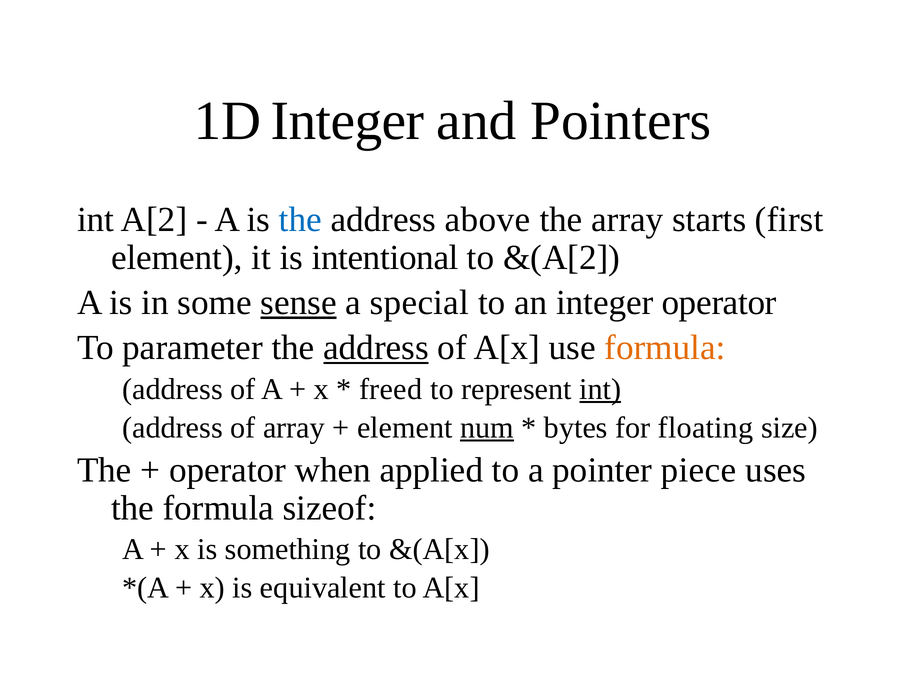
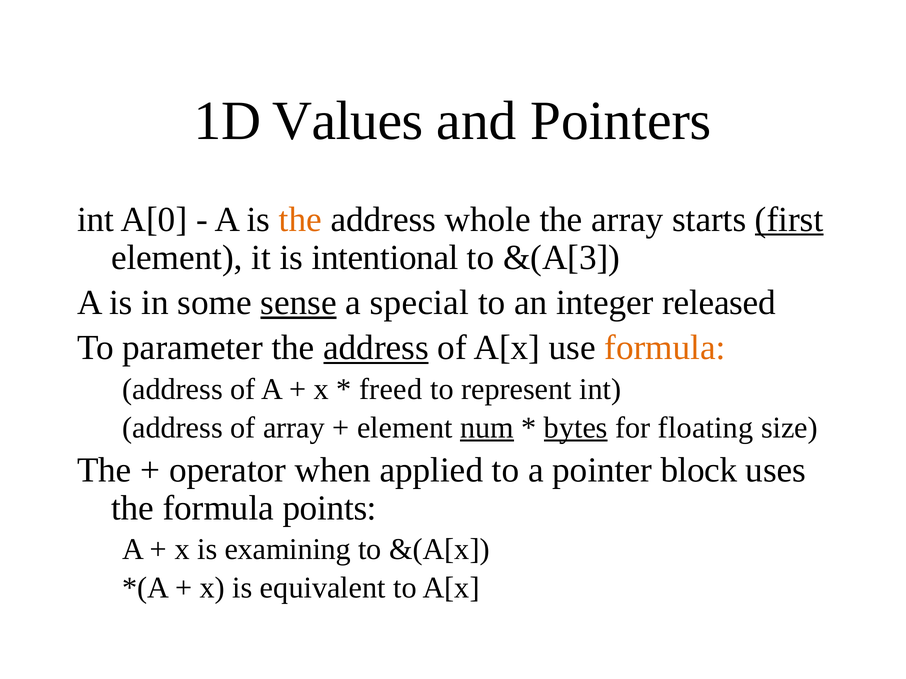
1D Integer: Integer -> Values
A[2: A[2 -> A[0
the at (300, 220) colour: blue -> orange
above: above -> whole
first underline: none -> present
&(A[2: &(A[2 -> &(A[3
integer operator: operator -> released
int at (600, 389) underline: present -> none
bytes underline: none -> present
piece: piece -> block
sizeof: sizeof -> points
something: something -> examining
